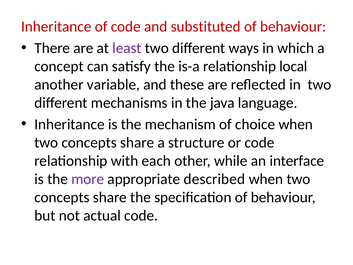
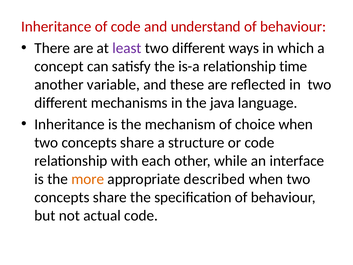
substituted: substituted -> understand
local: local -> time
more colour: purple -> orange
